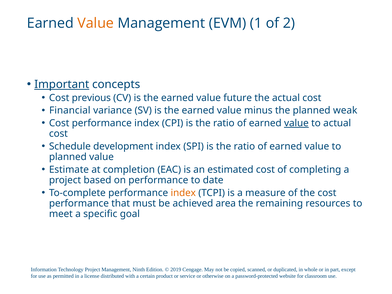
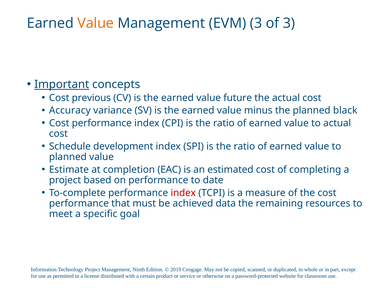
EVM 1: 1 -> 3
of 2: 2 -> 3
Financial: Financial -> Accuracy
weak: weak -> black
value at (296, 123) underline: present -> none
index at (183, 193) colour: orange -> red
area: area -> data
